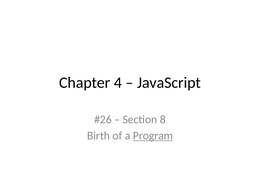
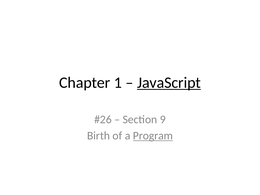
4: 4 -> 1
JavaScript underline: none -> present
8: 8 -> 9
